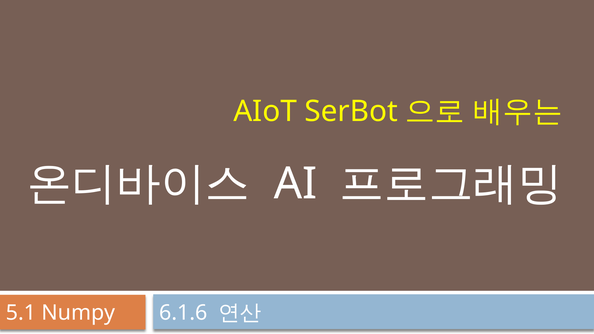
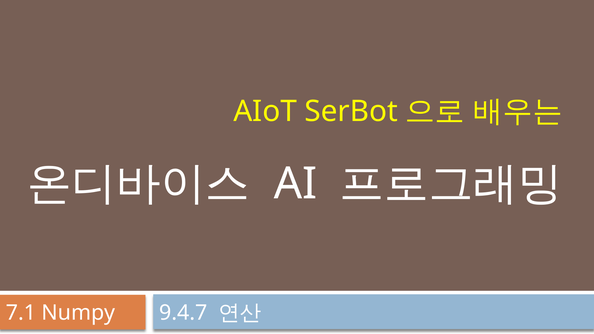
5.1: 5.1 -> 7.1
6.1.6: 6.1.6 -> 9.4.7
